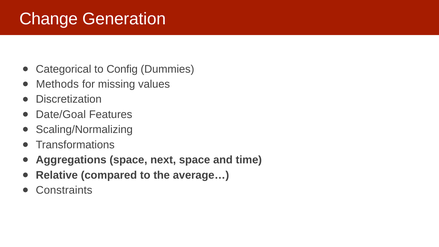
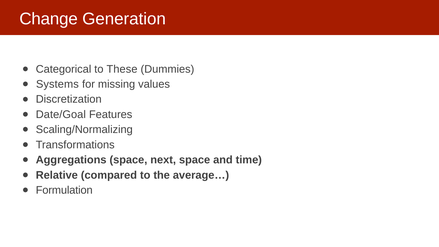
Config: Config -> These
Methods: Methods -> Systems
Constraints: Constraints -> Formulation
